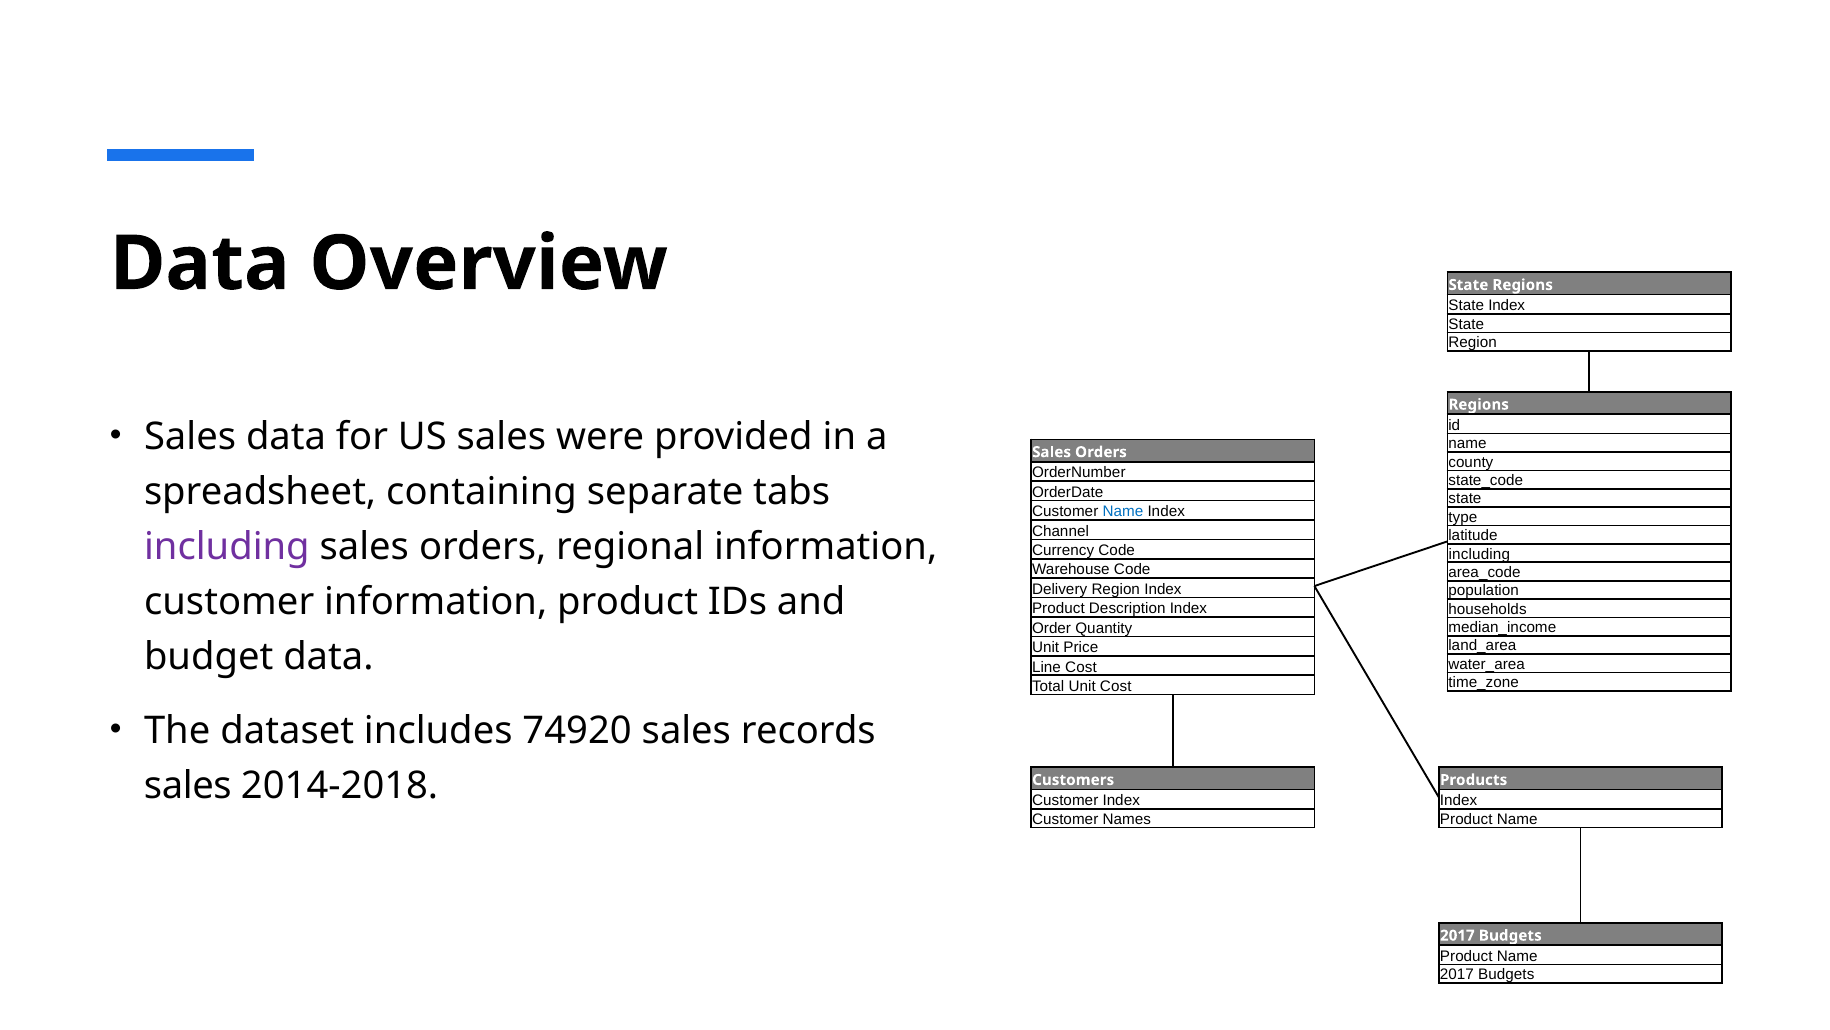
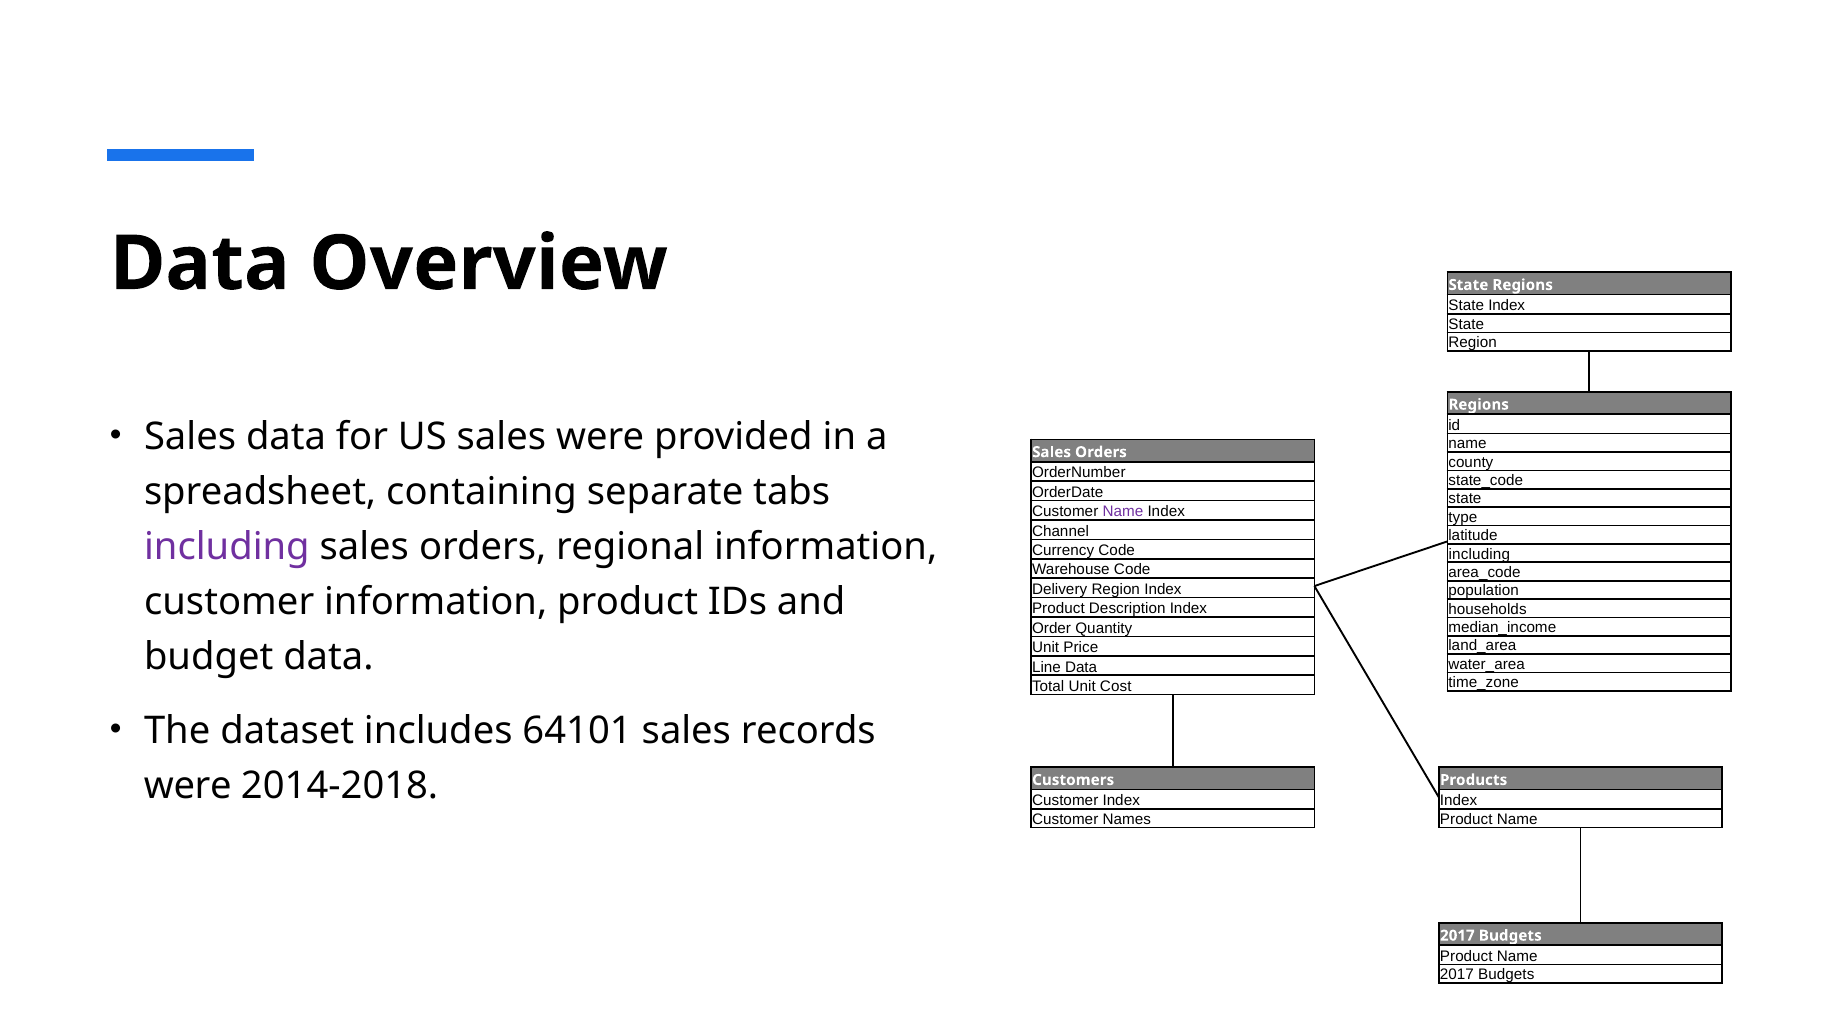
Name at (1123, 511) colour: blue -> purple
Line Cost: Cost -> Data
74920: 74920 -> 64101
sales at (188, 785): sales -> were
